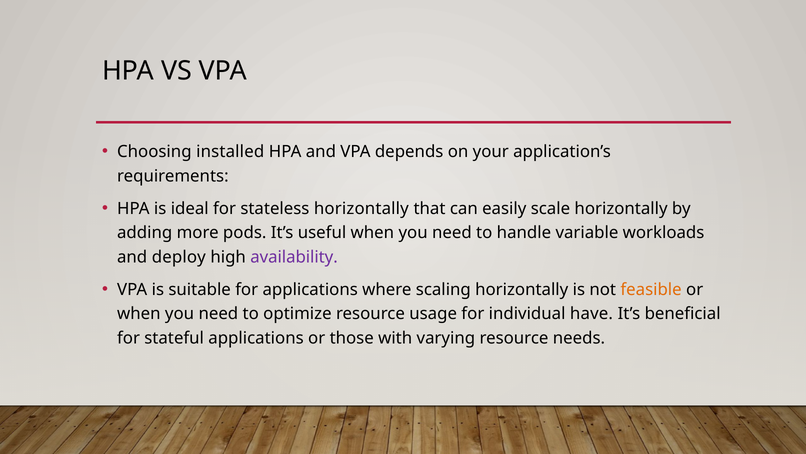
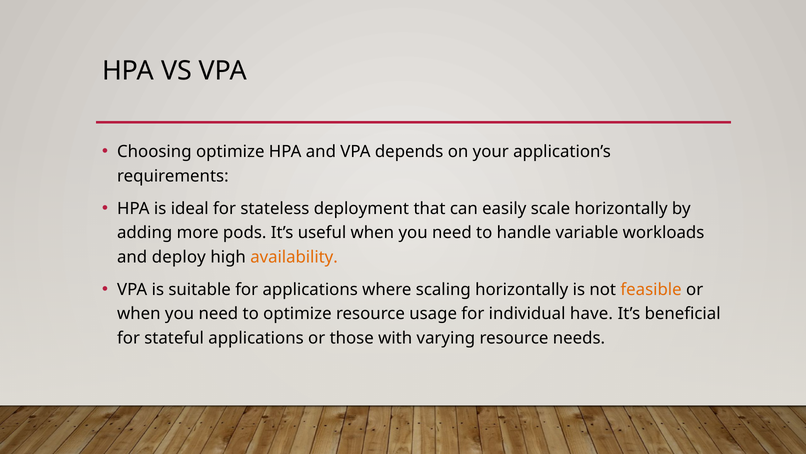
Choosing installed: installed -> optimize
stateless horizontally: horizontally -> deployment
availability colour: purple -> orange
